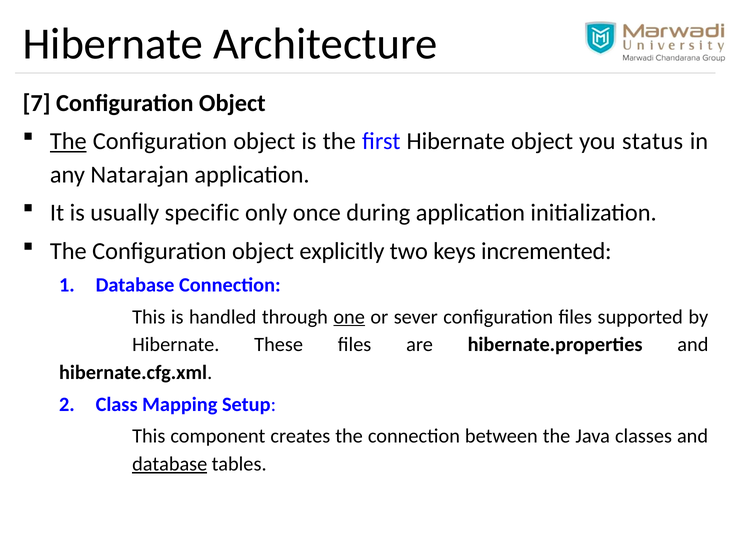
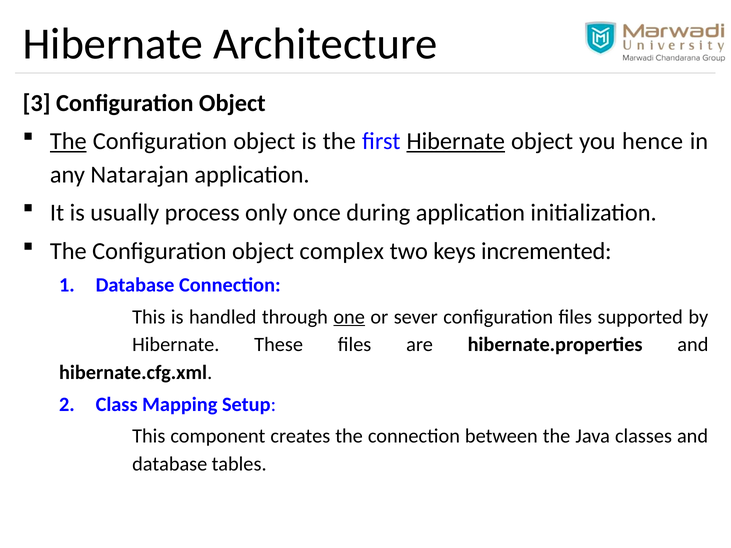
7: 7 -> 3
Hibernate at (456, 141) underline: none -> present
status: status -> hence
specific: specific -> process
explicitly: explicitly -> complex
database at (170, 464) underline: present -> none
